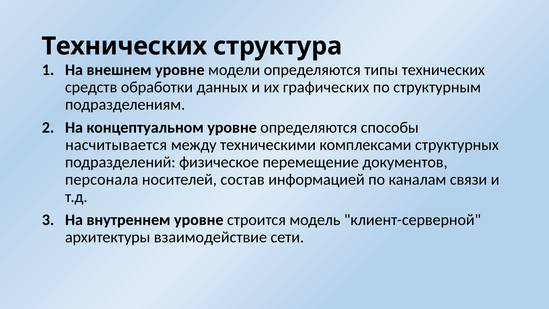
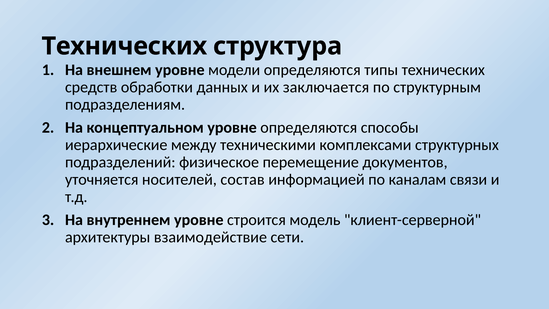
графических: графических -> заключается
насчитывается: насчитывается -> иерархические
персонала: персонала -> уточняется
